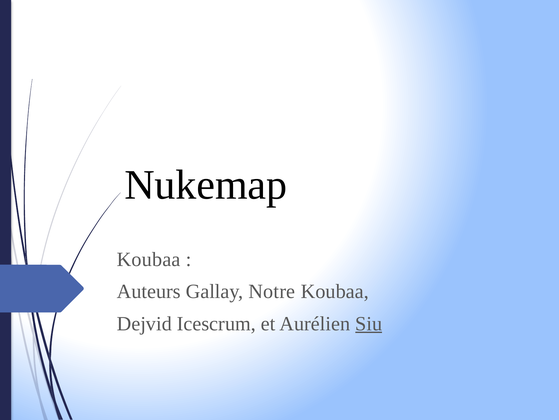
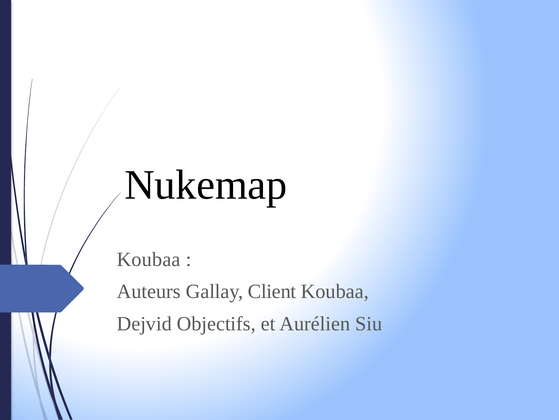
Notre: Notre -> Client
Icescrum: Icescrum -> Objectifs
Siu underline: present -> none
